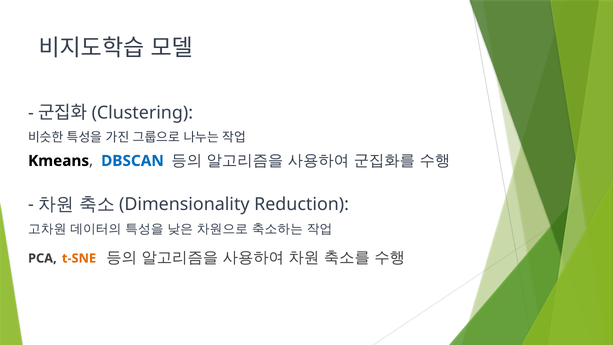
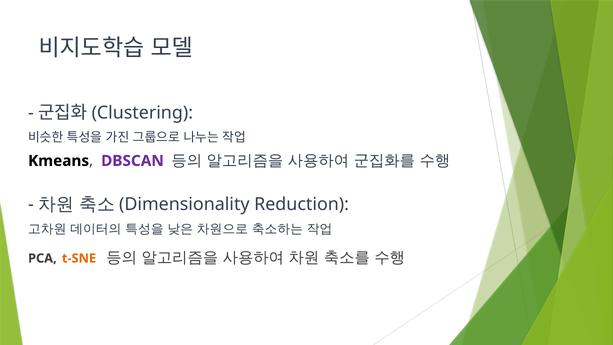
DBSCAN colour: blue -> purple
